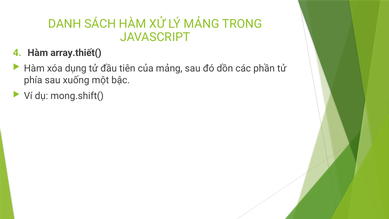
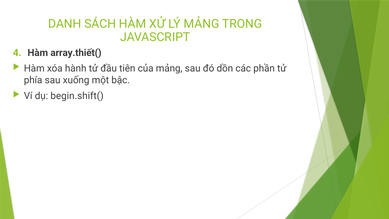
dụng: dụng -> hành
mong.shift(: mong.shift( -> begin.shift(
